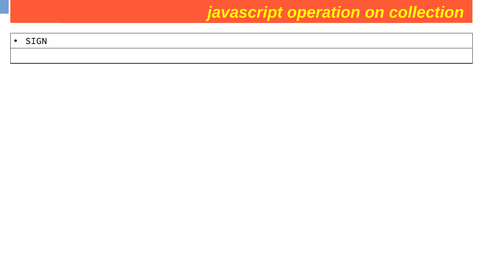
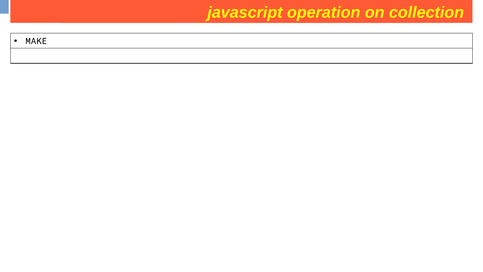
SIGN: SIGN -> MAKE
